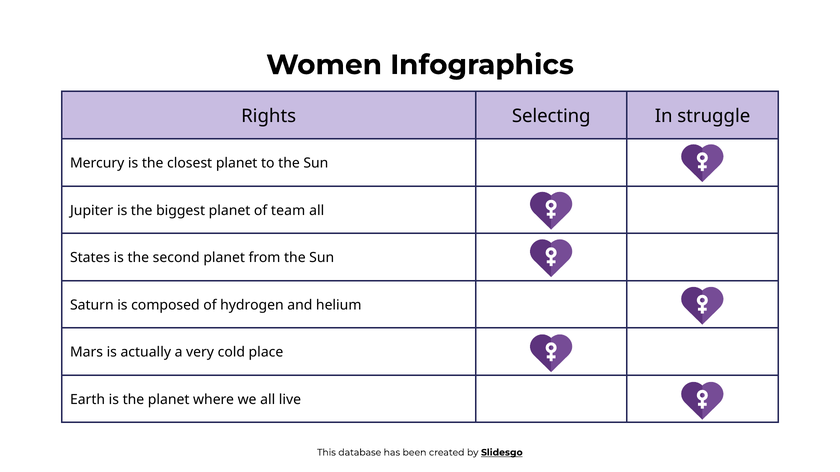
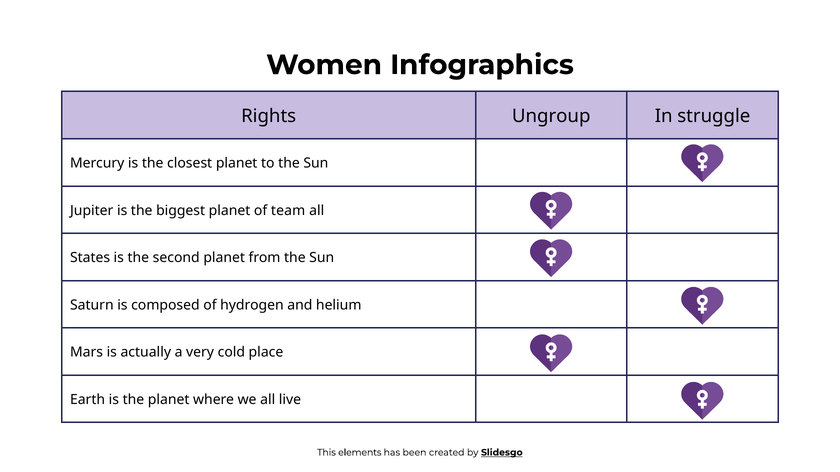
Selecting: Selecting -> Ungroup
database: database -> elements
